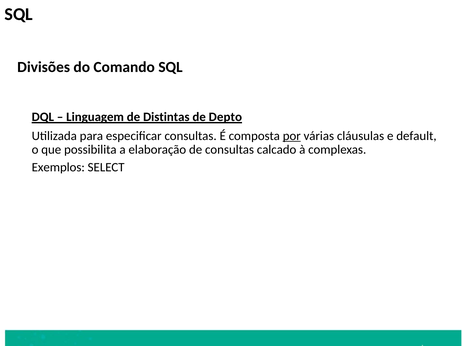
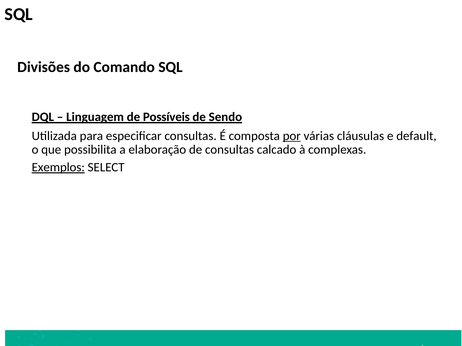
Distintas: Distintas -> Possíveis
Depto: Depto -> Sendo
Exemplos underline: none -> present
